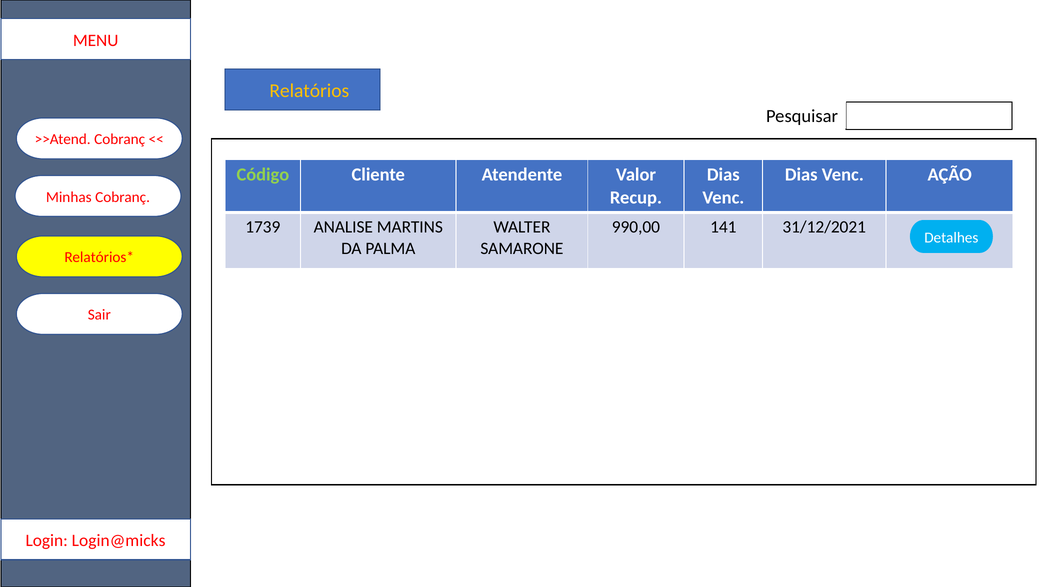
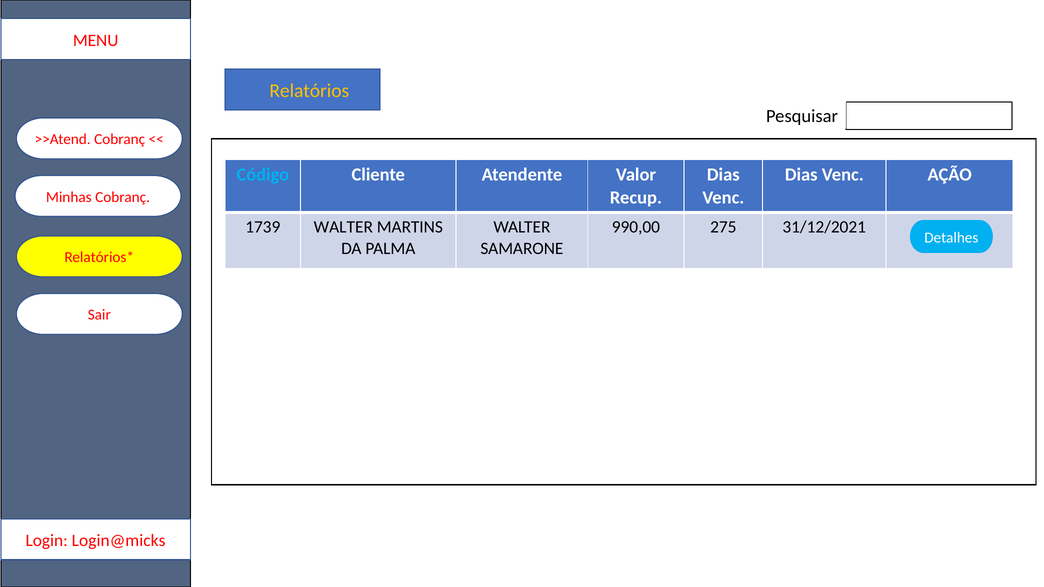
Código colour: light green -> light blue
1739 ANALISE: ANALISE -> WALTER
141: 141 -> 275
